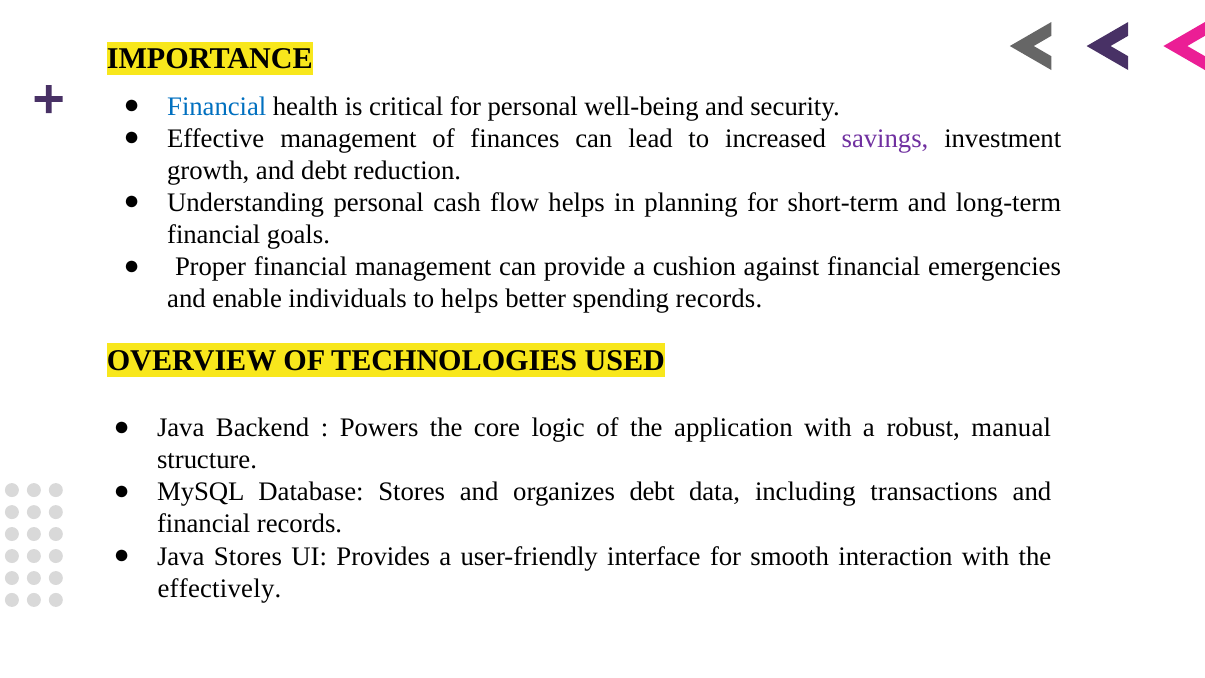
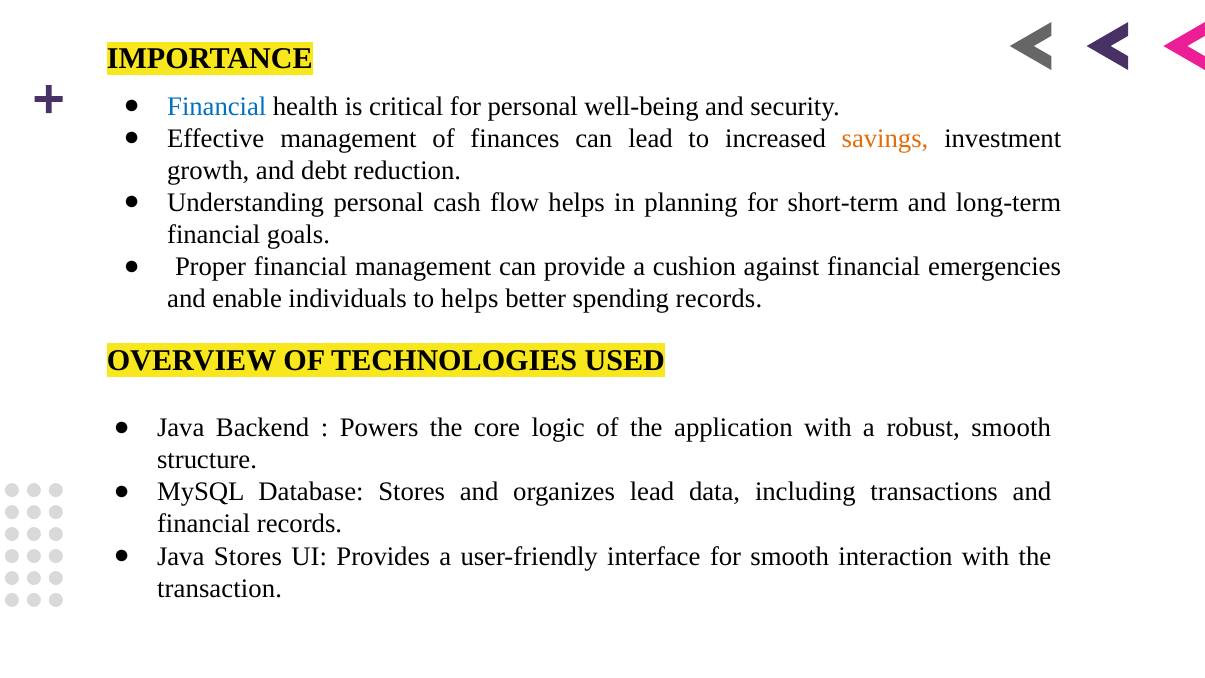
savings colour: purple -> orange
robust manual: manual -> smooth
organizes debt: debt -> lead
effectively: effectively -> transaction
